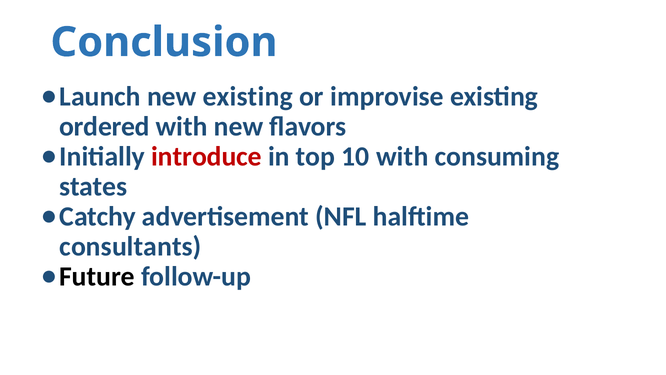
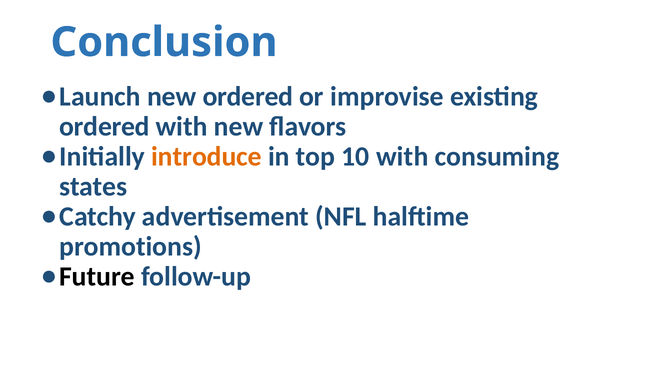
new existing: existing -> ordered
introduce colour: red -> orange
consultants: consultants -> promotions
